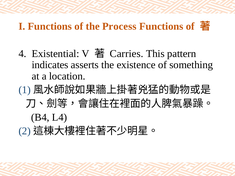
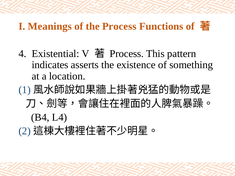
I Functions: Functions -> Meanings
Carries at (127, 54): Carries -> Process
